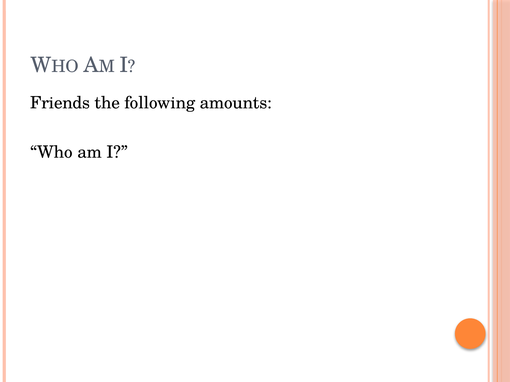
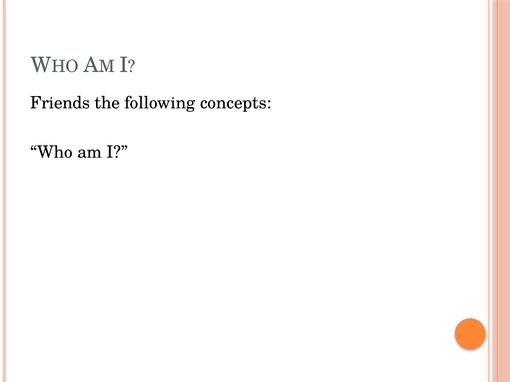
amounts: amounts -> concepts
